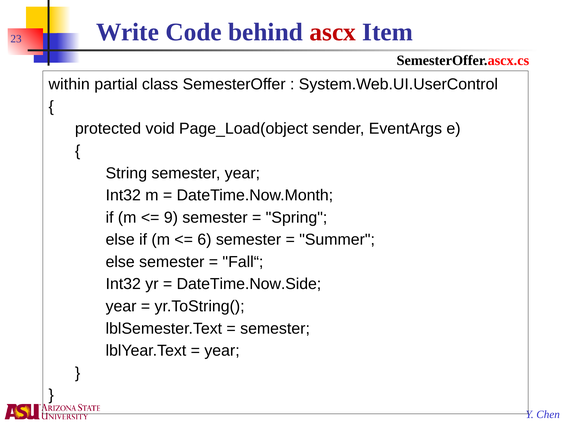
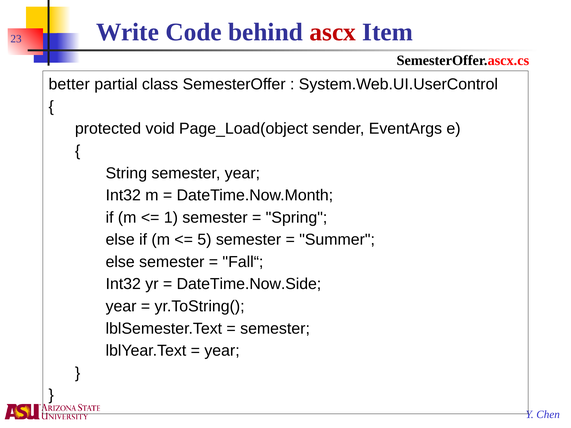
within: within -> better
9: 9 -> 1
6: 6 -> 5
